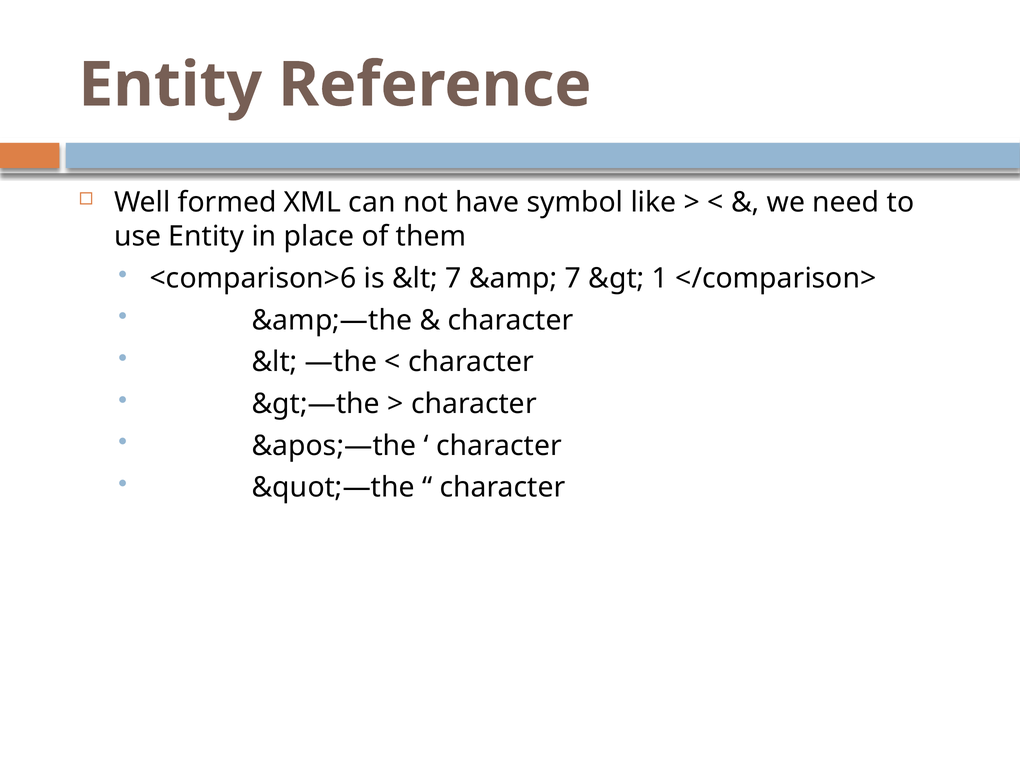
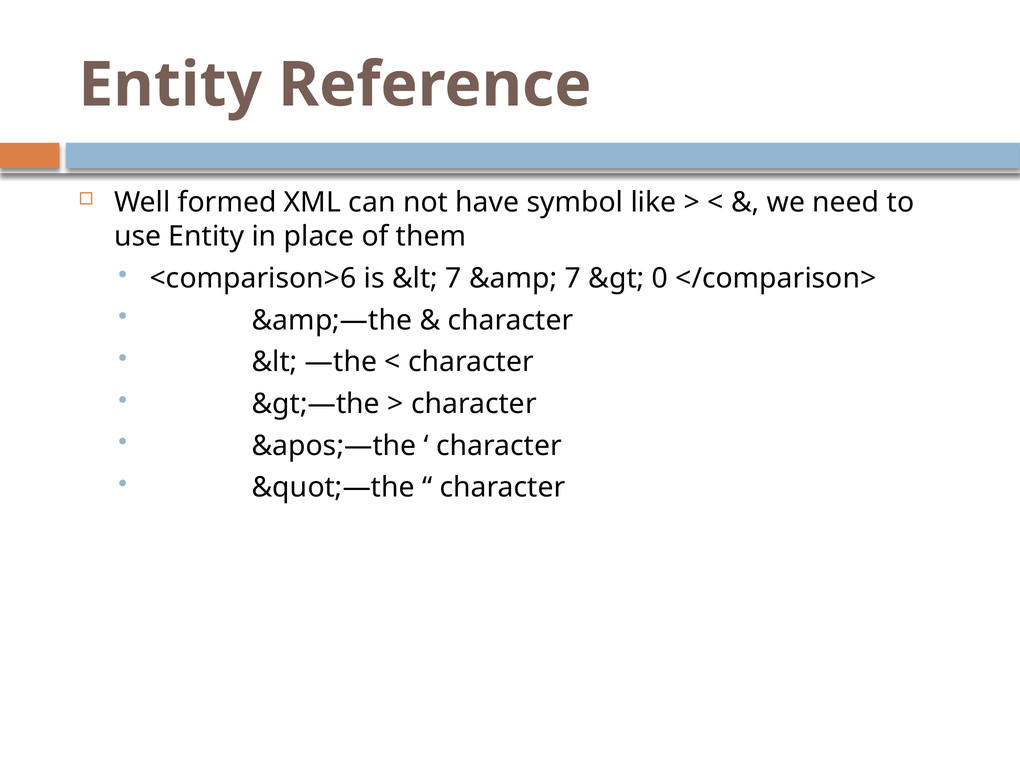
1: 1 -> 0
